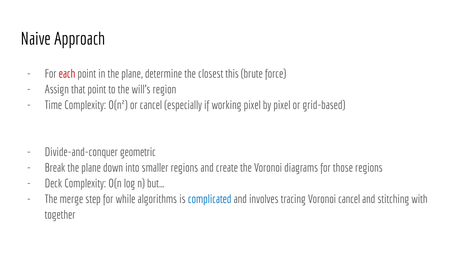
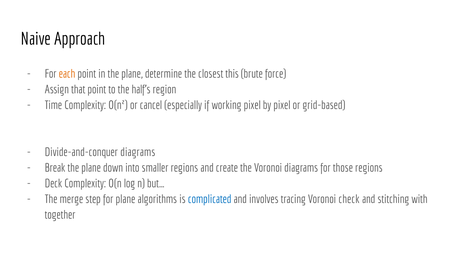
each colour: red -> orange
will’s: will’s -> half’s
Divide-and-conquer geometric: geometric -> diagrams
for while: while -> plane
Voronoi cancel: cancel -> check
